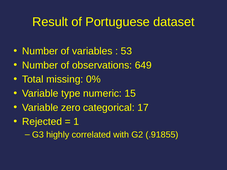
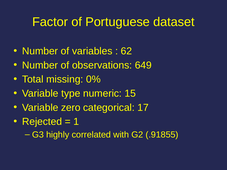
Result: Result -> Factor
53: 53 -> 62
